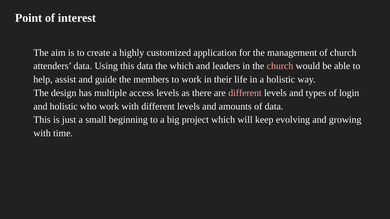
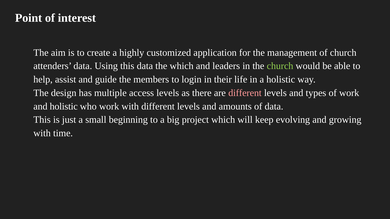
church at (280, 66) colour: pink -> light green
to work: work -> login
of login: login -> work
